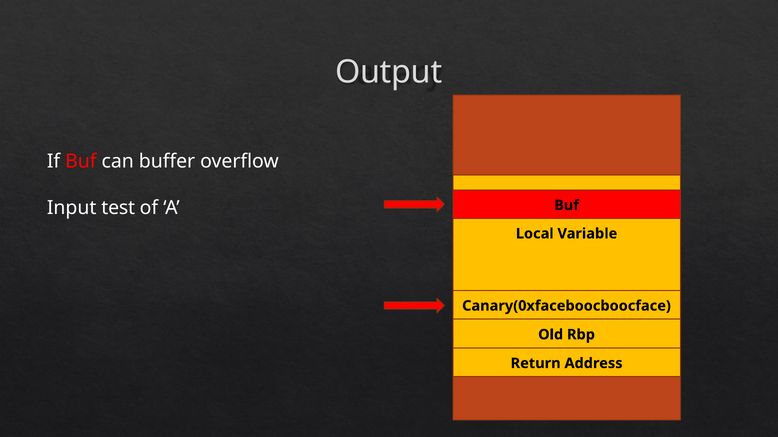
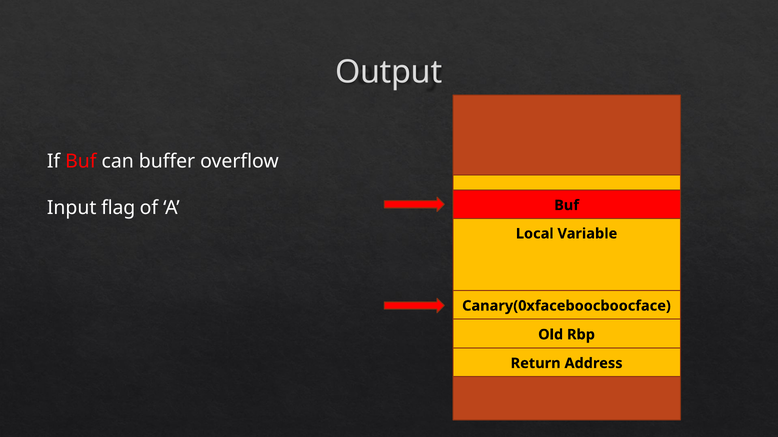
test: test -> flag
